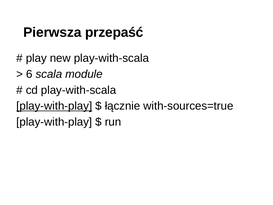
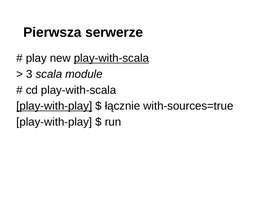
przepaść: przepaść -> serwerze
play-with-scala at (111, 58) underline: none -> present
6: 6 -> 3
